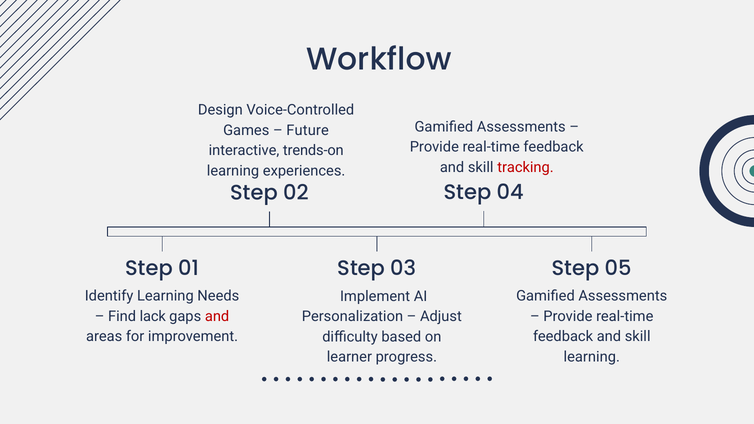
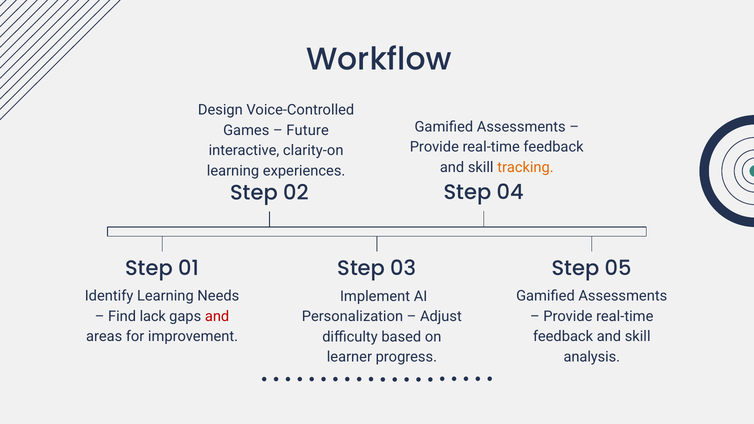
trends-on: trends-on -> clarity-on
tracking colour: red -> orange
learning at (592, 357): learning -> analysis
